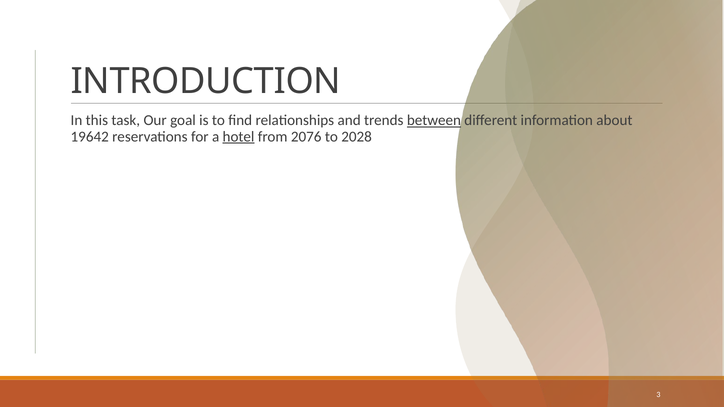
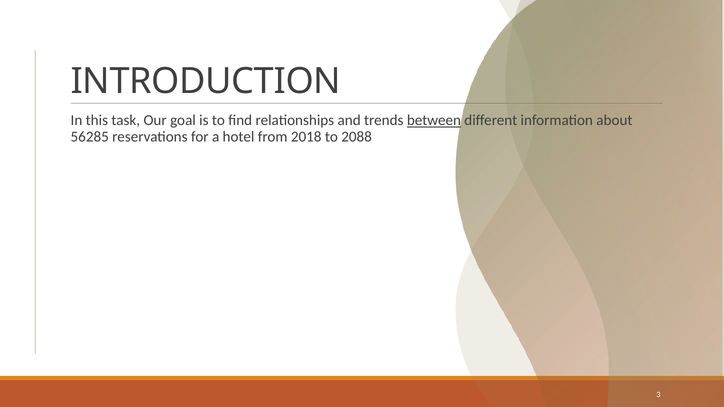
19642: 19642 -> 56285
hotel underline: present -> none
2076: 2076 -> 2018
2028: 2028 -> 2088
